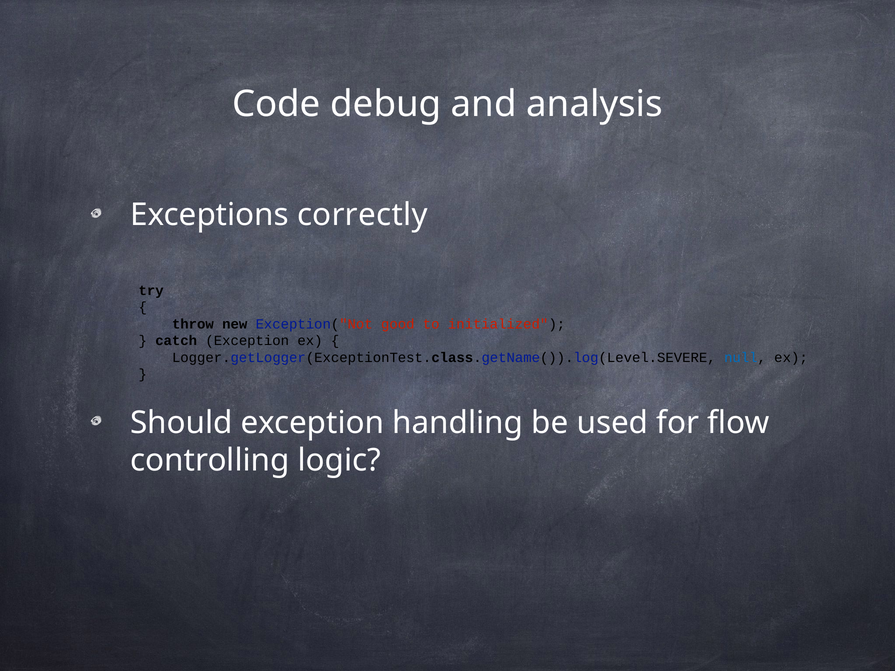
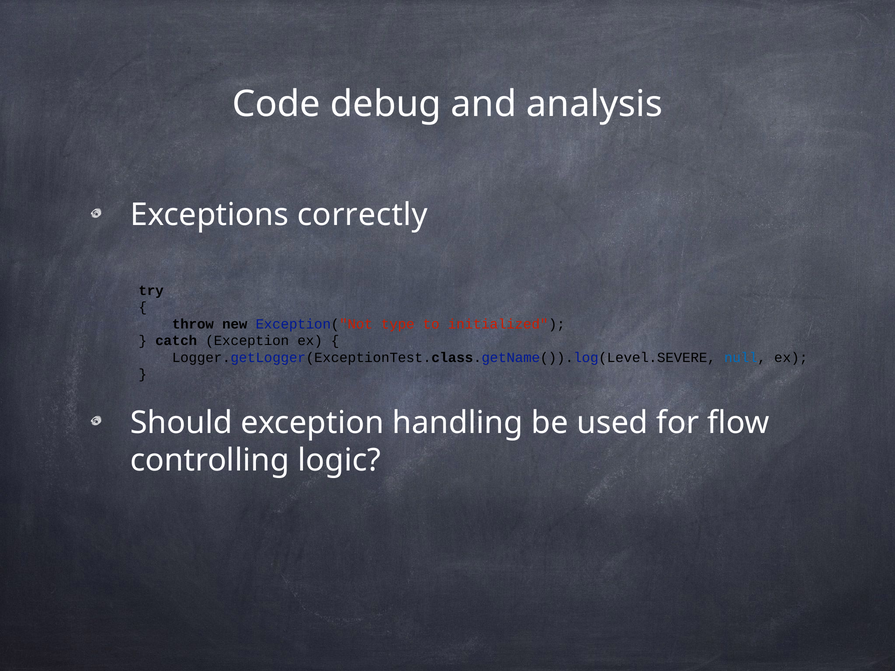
good: good -> type
